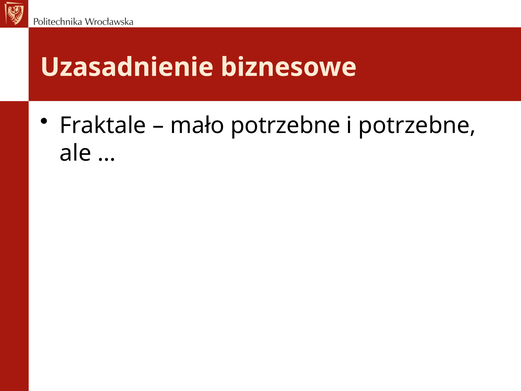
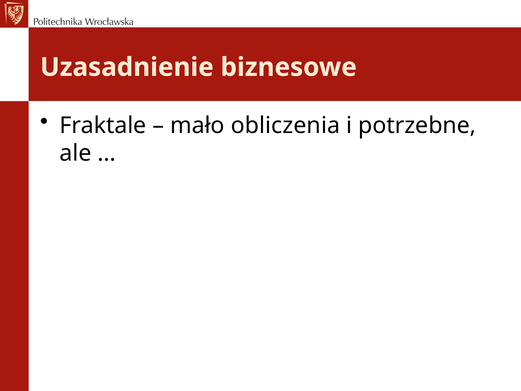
mało potrzebne: potrzebne -> obliczenia
